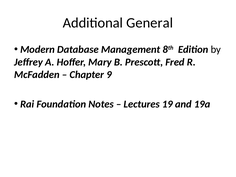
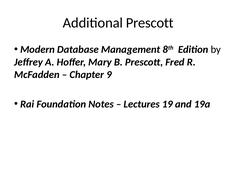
Additional General: General -> Prescott
